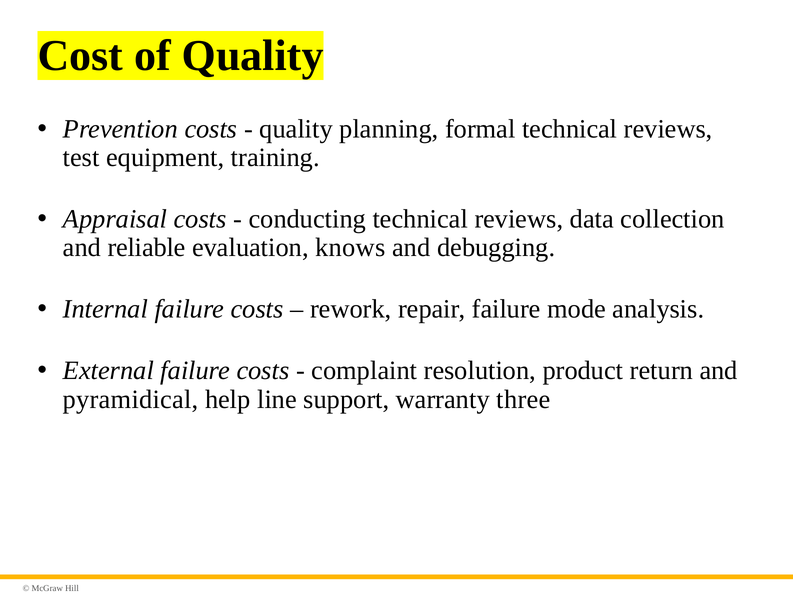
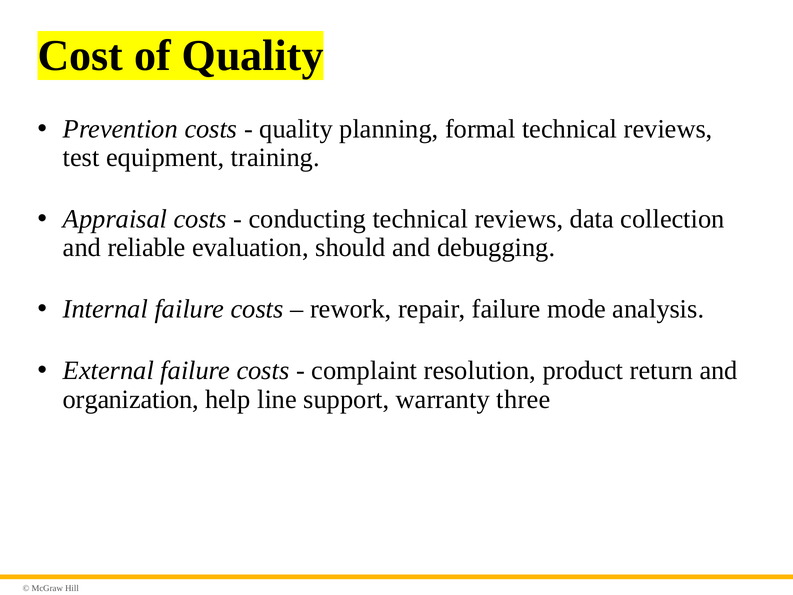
knows: knows -> should
pyramidical: pyramidical -> organization
